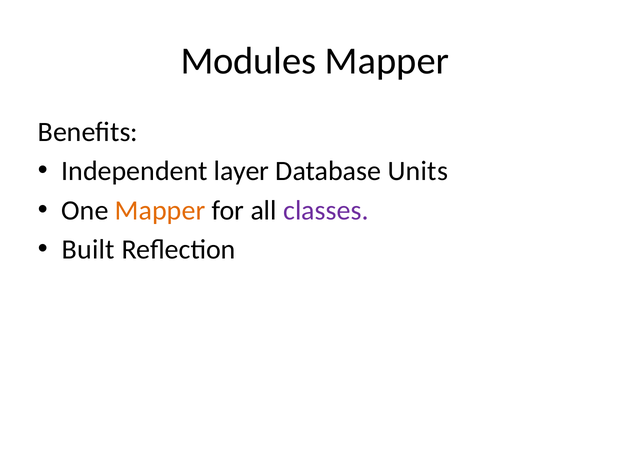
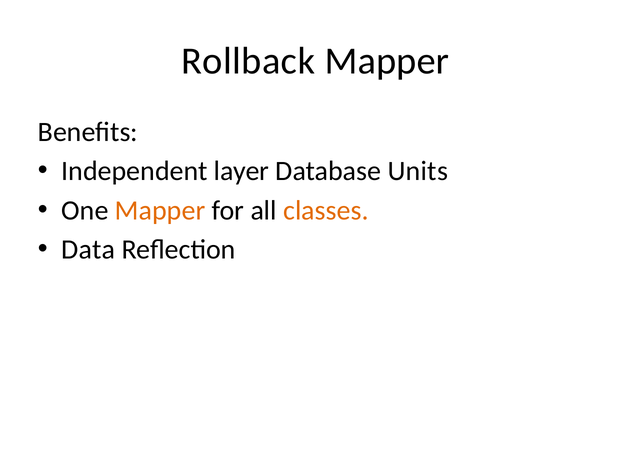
Modules: Modules -> Rollback
classes colour: purple -> orange
Built: Built -> Data
